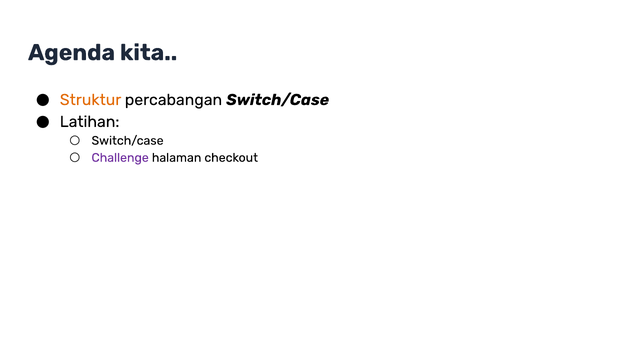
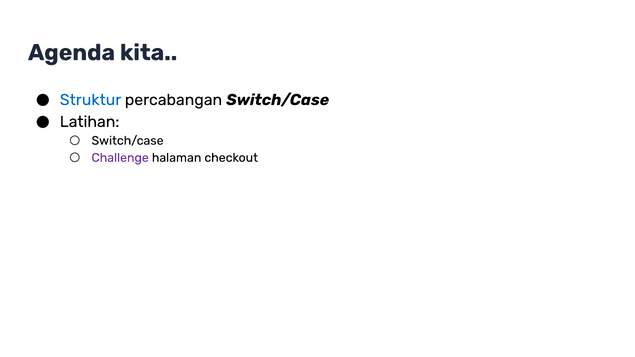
Struktur colour: orange -> blue
